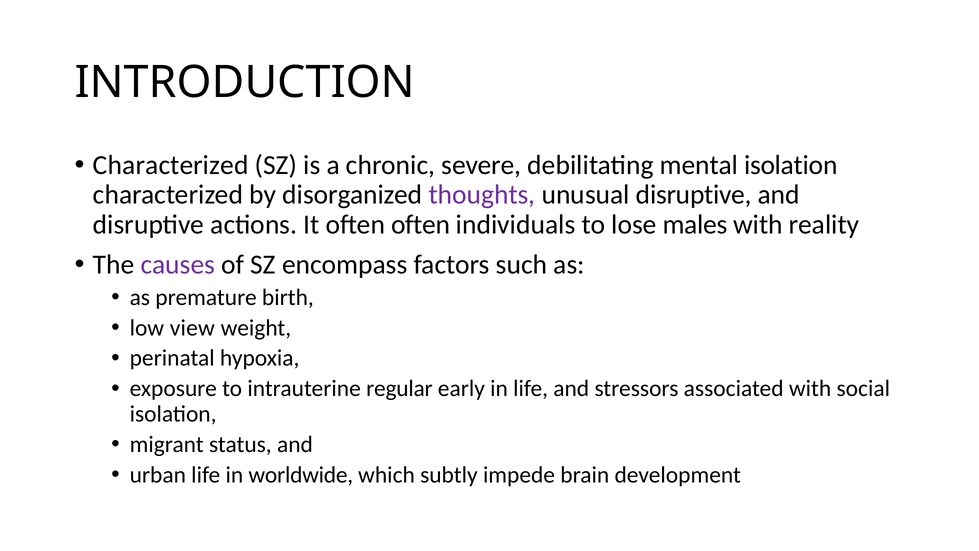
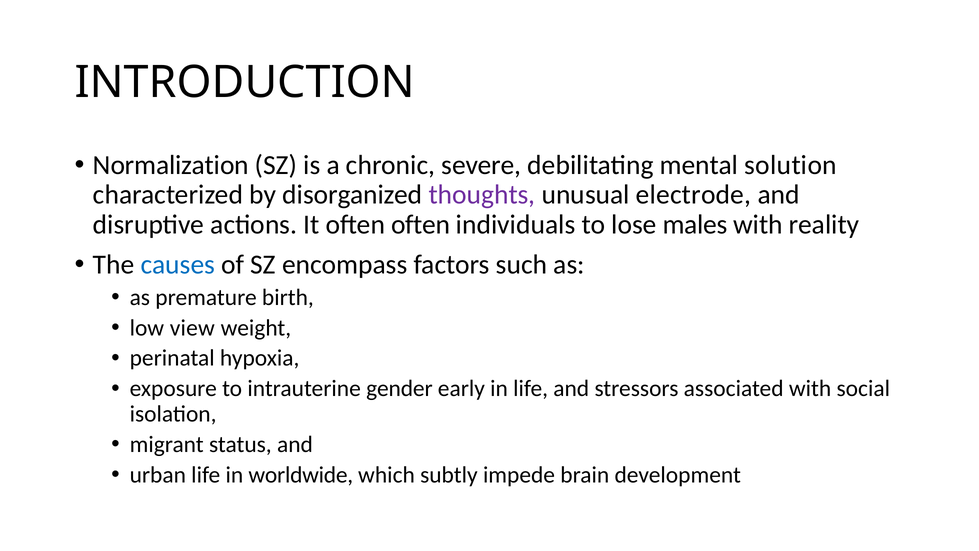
Characterized at (171, 165): Characterized -> Normalization
mental isolation: isolation -> solution
unusual disruptive: disruptive -> electrode
causes colour: purple -> blue
regular: regular -> gender
